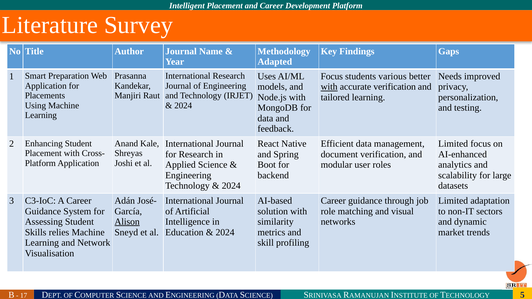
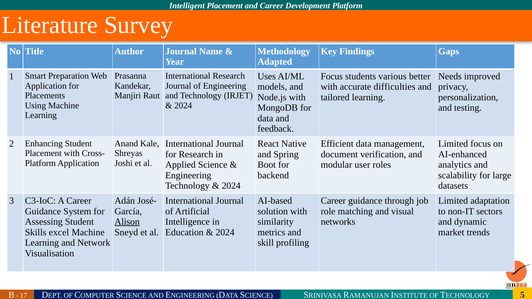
with at (329, 87) underline: present -> none
accurate verification: verification -> difficulties
relies: relies -> excel
